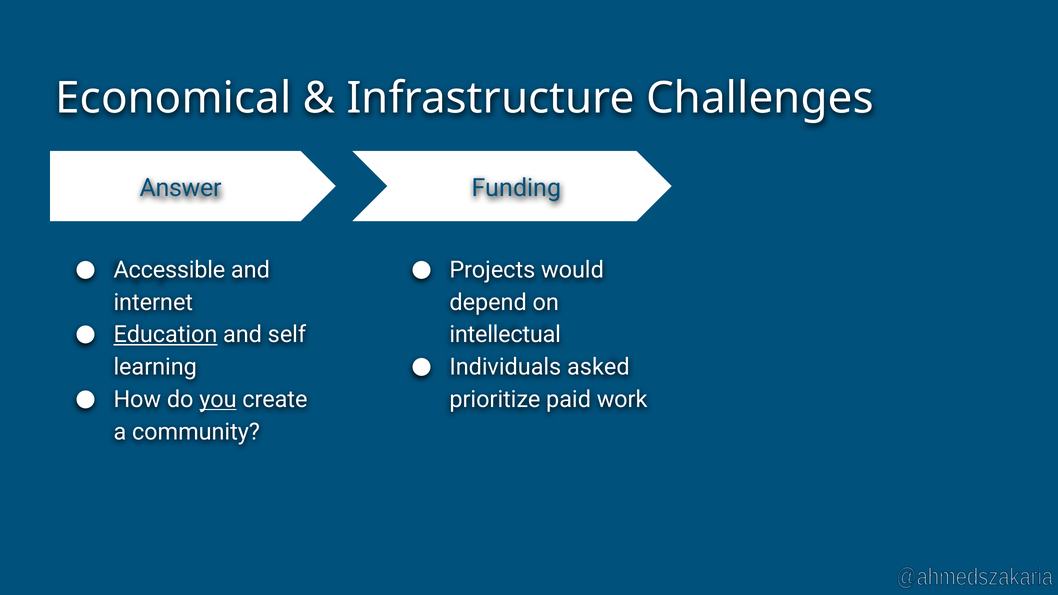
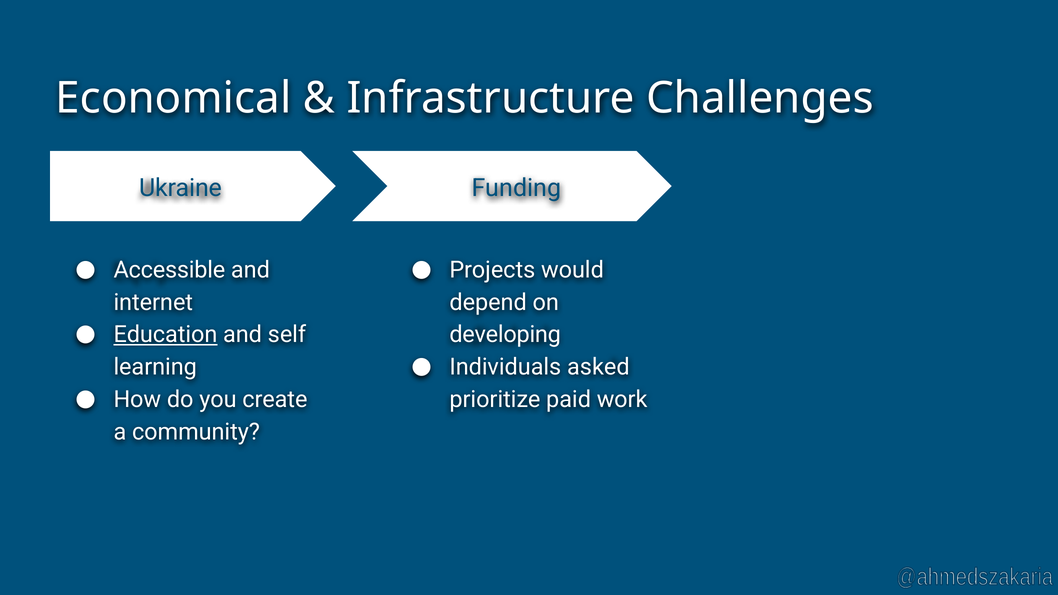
Answer: Answer -> Ukraine
intellectual: intellectual -> developing
you underline: present -> none
